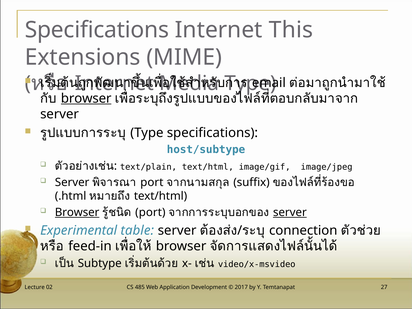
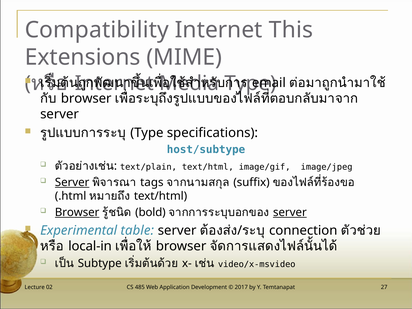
Specifications at (97, 30): Specifications -> Compatibility
browser at (86, 98) underline: present -> none
Server at (72, 182) underline: none -> present
port at (152, 182): port -> tags
port at (150, 212): port -> bold
feed-in: feed-in -> local-in
